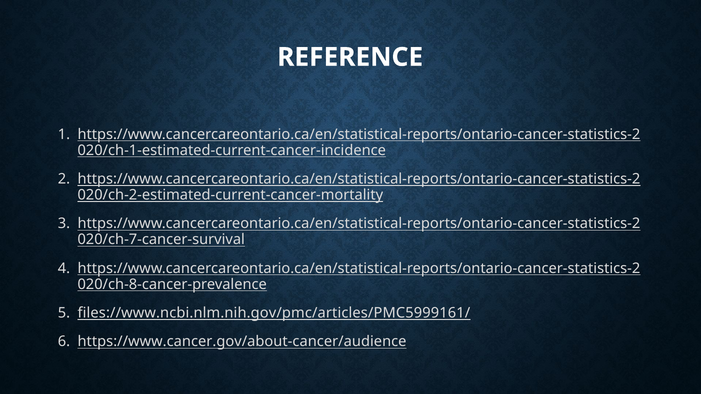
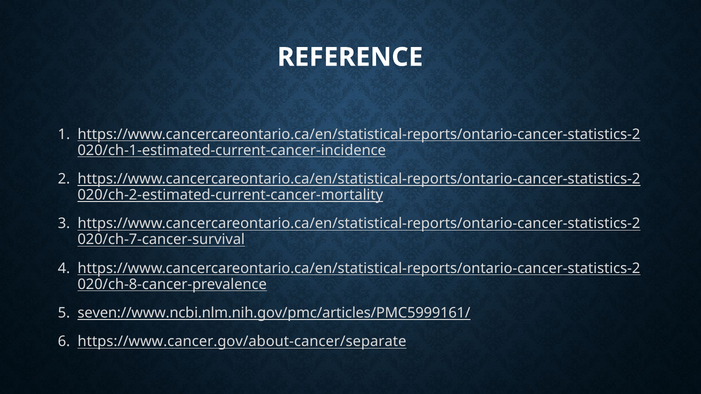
files://www.ncbi.nlm.nih.gov/pmc/articles/PMC5999161/: files://www.ncbi.nlm.nih.gov/pmc/articles/PMC5999161/ -> seven://www.ncbi.nlm.nih.gov/pmc/articles/PMC5999161/
https://www.cancer.gov/about-cancer/audience: https://www.cancer.gov/about-cancer/audience -> https://www.cancer.gov/about-cancer/separate
